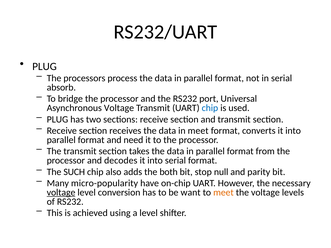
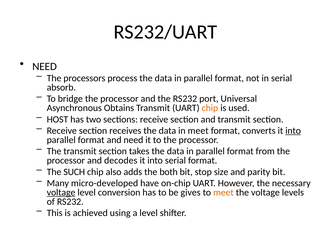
PLUG at (44, 67): PLUG -> NEED
Asynchronous Voltage: Voltage -> Obtains
chip at (210, 108) colour: blue -> orange
PLUG at (57, 119): PLUG -> HOST
into at (293, 131) underline: none -> present
null: null -> size
micro-popularity: micro-popularity -> micro-developed
want: want -> gives
